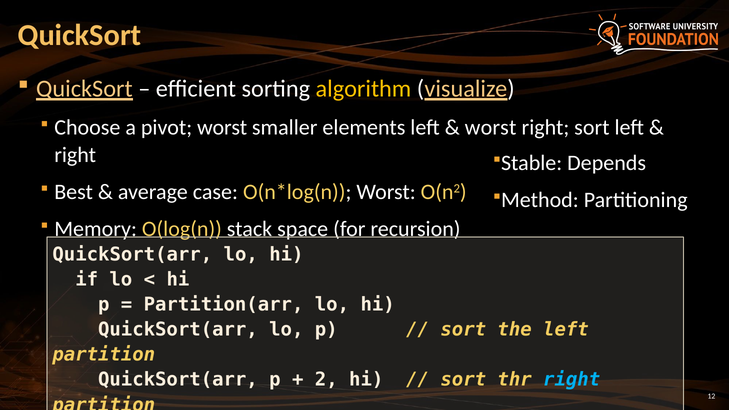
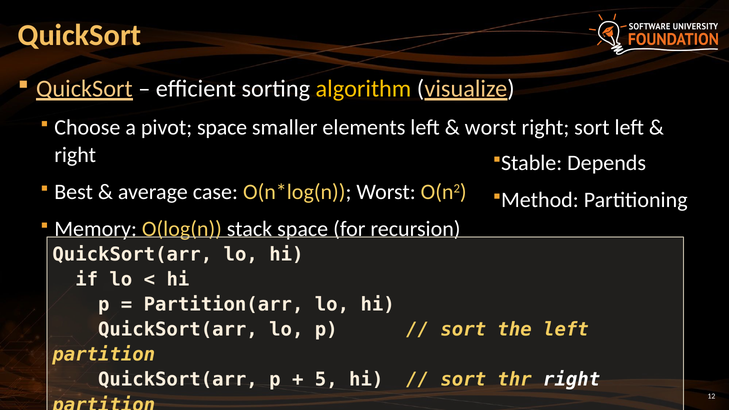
pivot worst: worst -> space
2: 2 -> 5
right at (572, 380) colour: light blue -> white
